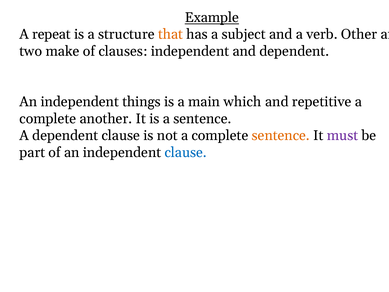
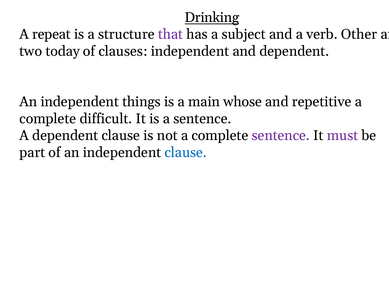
Example: Example -> Drinking
that colour: orange -> purple
make: make -> today
which: which -> whose
another: another -> difficult
sentence at (281, 135) colour: orange -> purple
